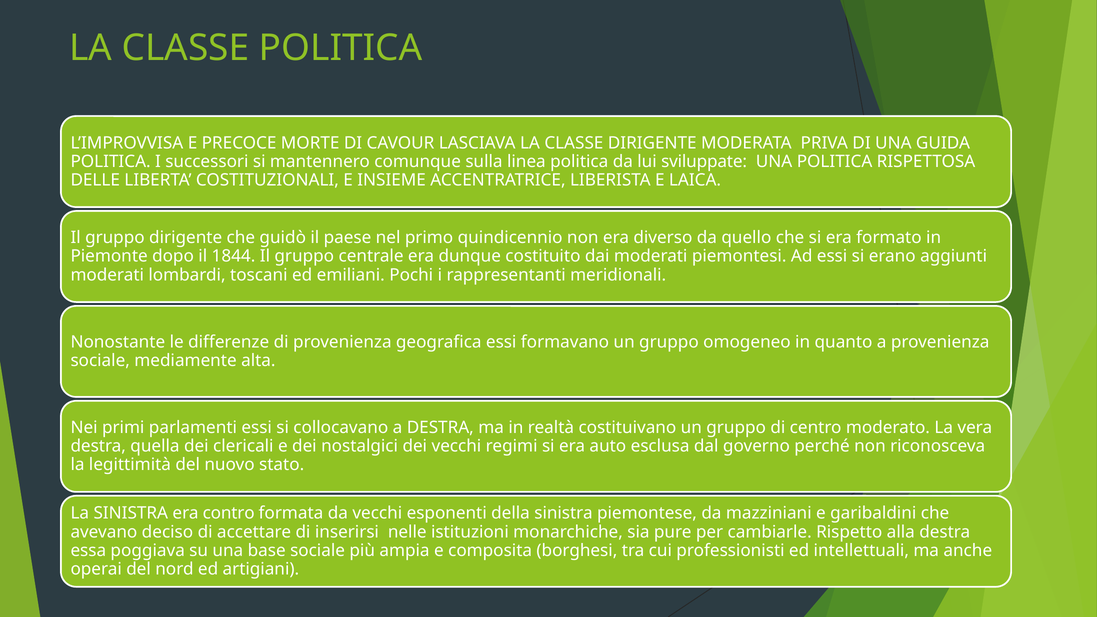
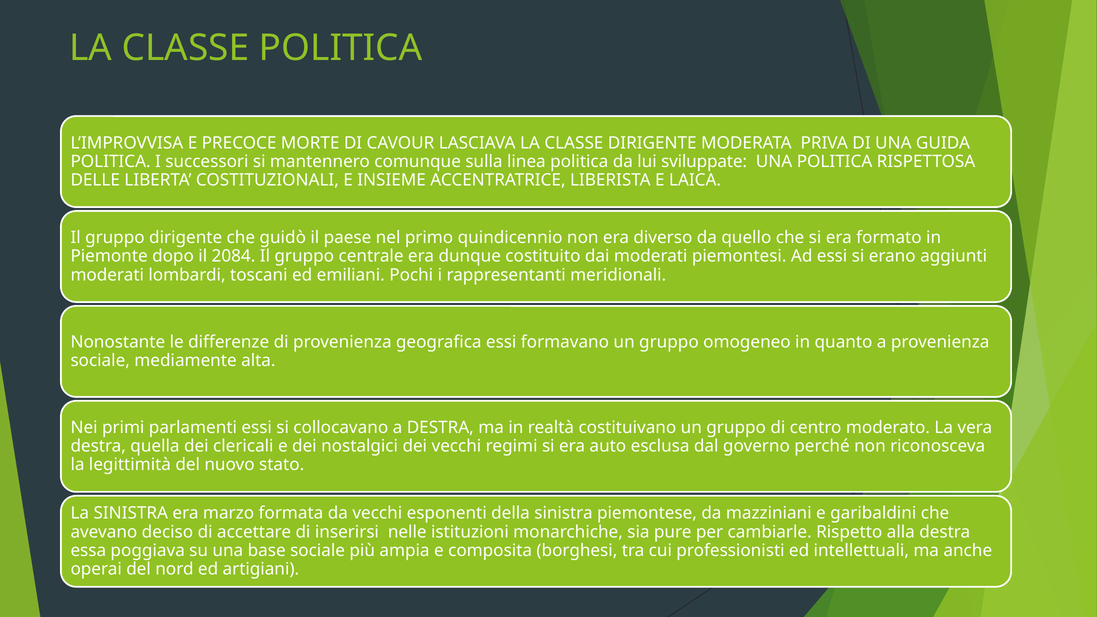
1844: 1844 -> 2084
contro: contro -> marzo
